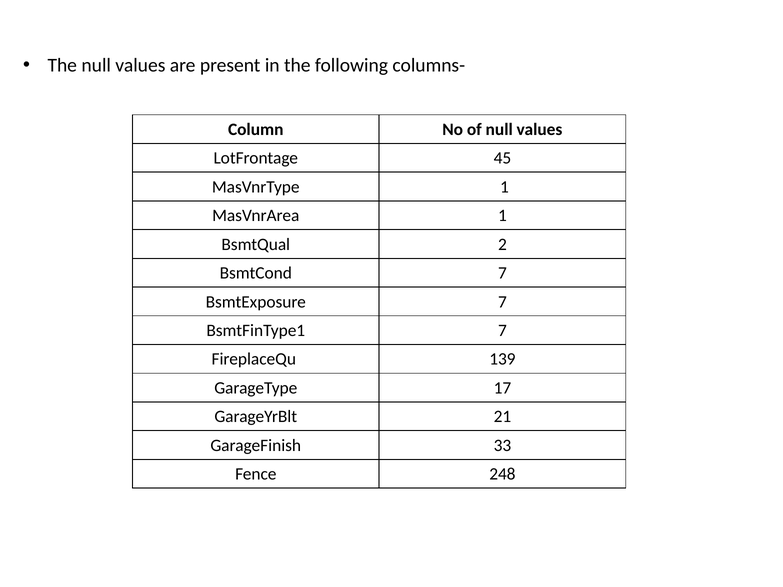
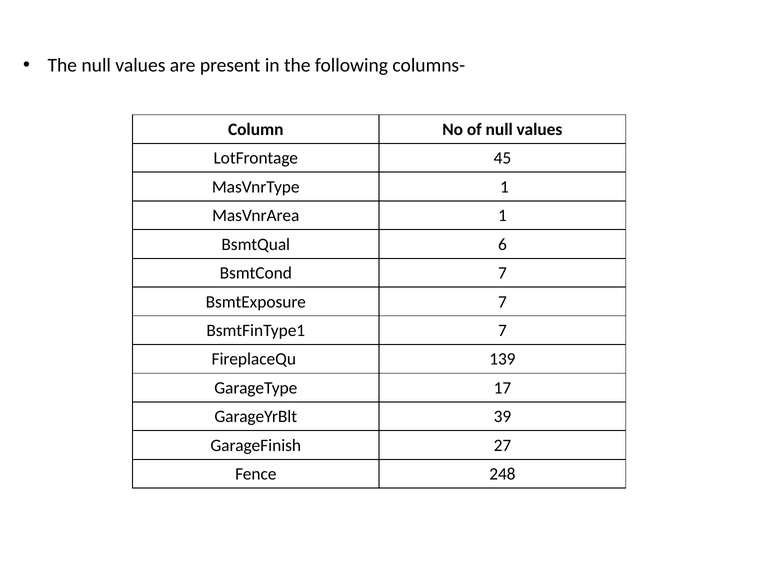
2: 2 -> 6
21: 21 -> 39
33: 33 -> 27
